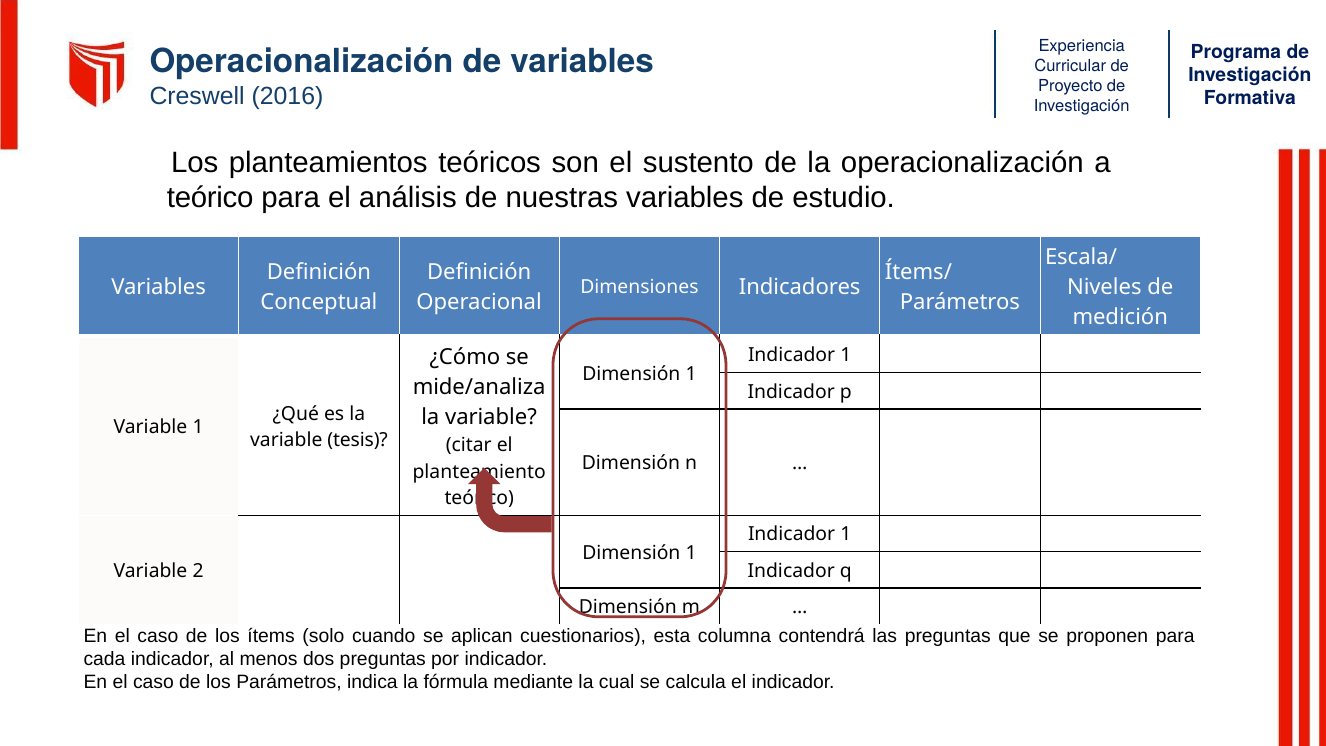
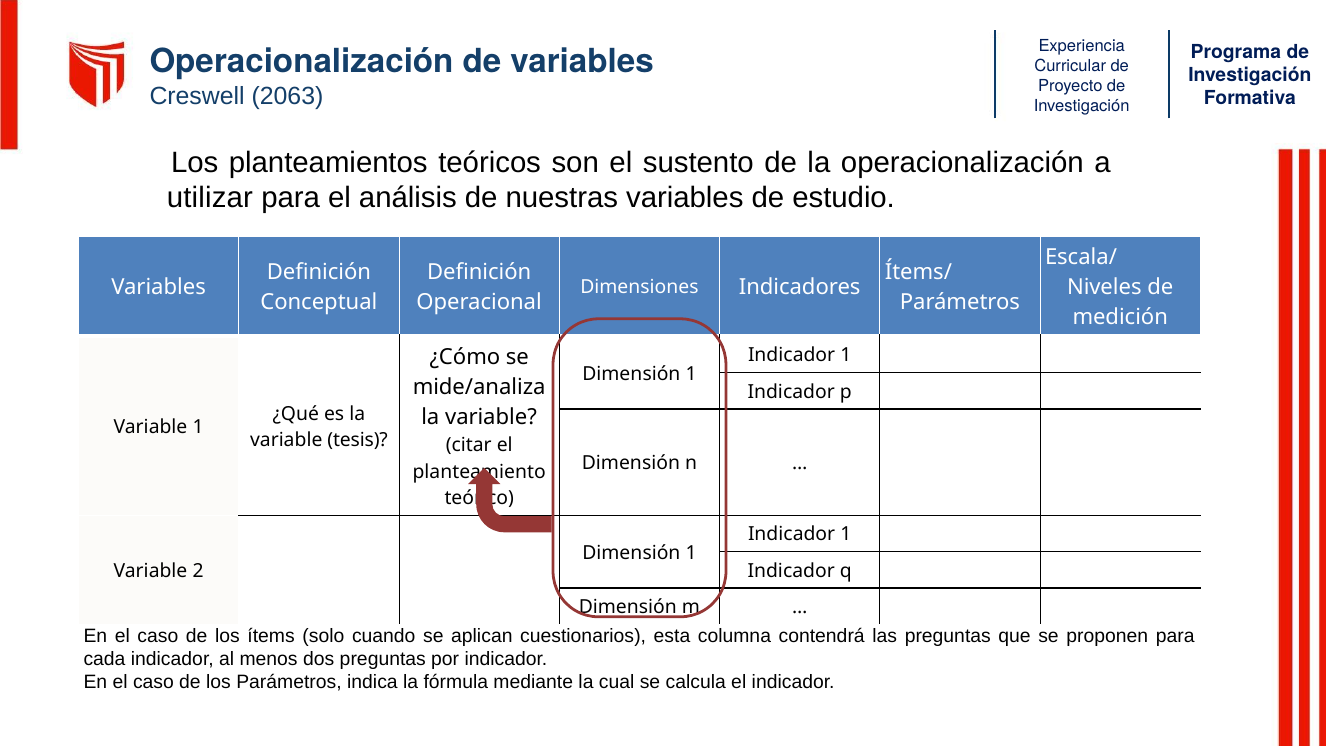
2016: 2016 -> 2063
teórico at (210, 197): teórico -> utilizar
